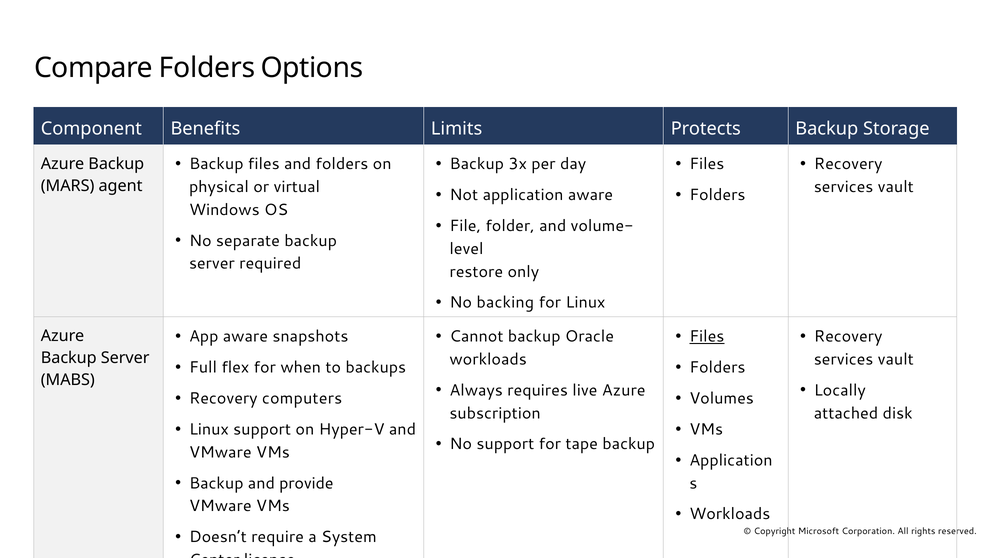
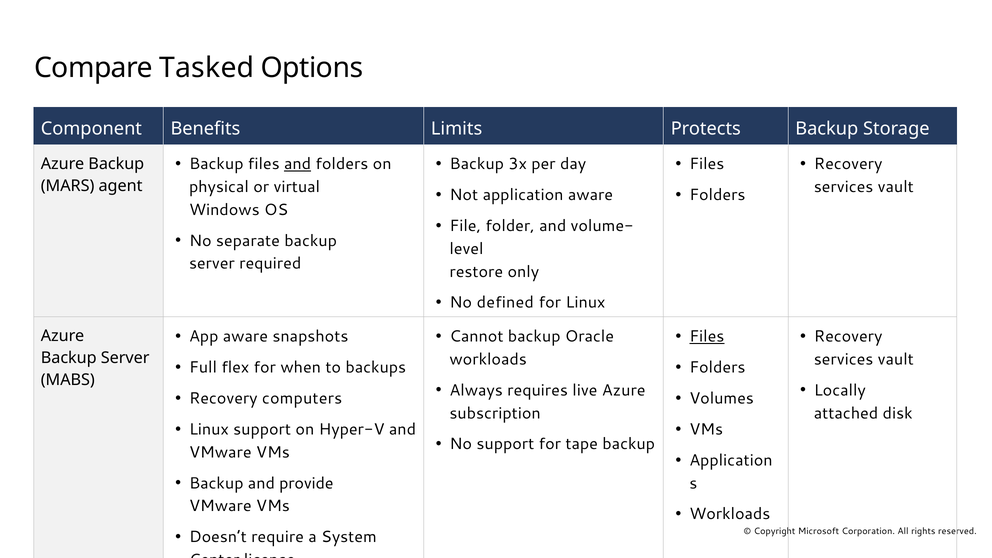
Compare Folders: Folders -> Tasked
and at (298, 164) underline: none -> present
backing: backing -> defined
